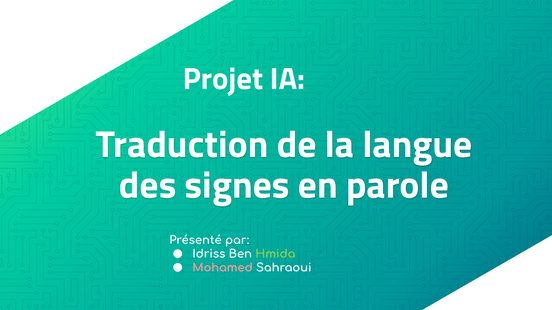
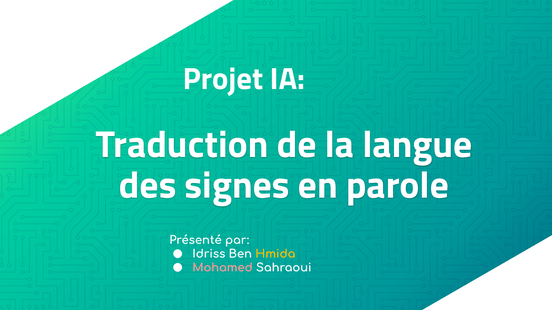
Hmida colour: light green -> yellow
